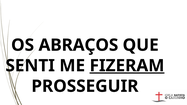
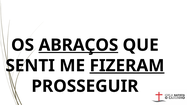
ABRAÇOS underline: none -> present
